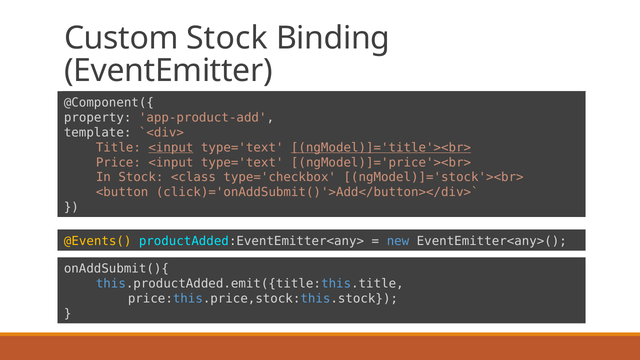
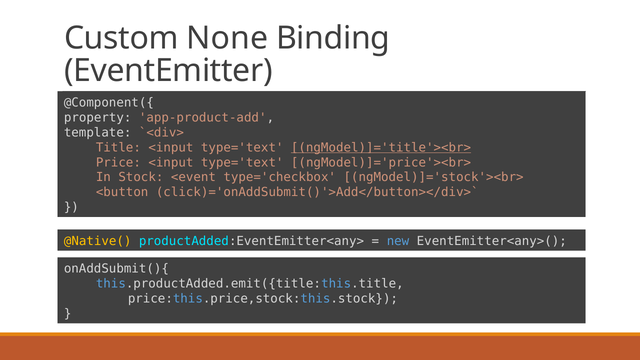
Custom Stock: Stock -> None
<input at (171, 148) underline: present -> none
<class: <class -> <event
@Events(: @Events( -> @Native(
